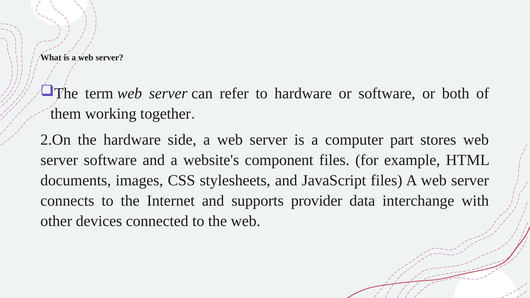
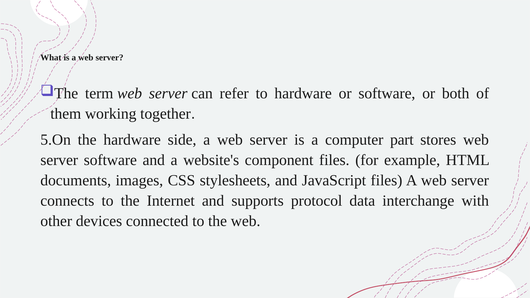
2.On: 2.On -> 5.On
provider: provider -> protocol
